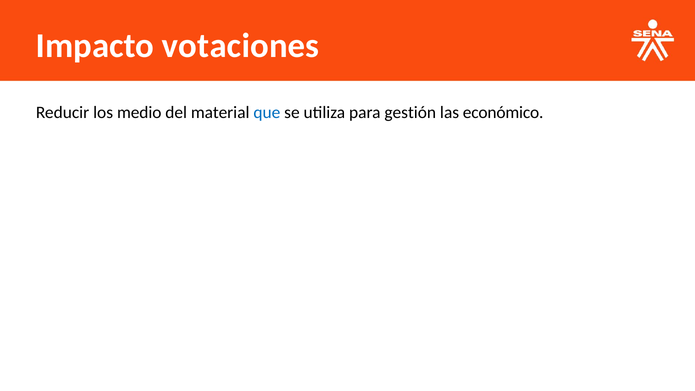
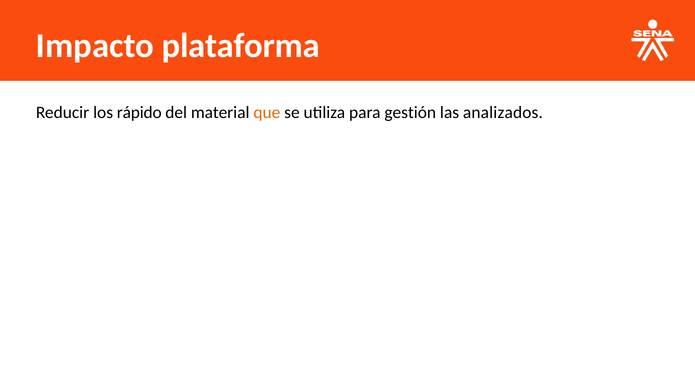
votaciones: votaciones -> plataforma
medio: medio -> rápido
que colour: blue -> orange
económico: económico -> analizados
